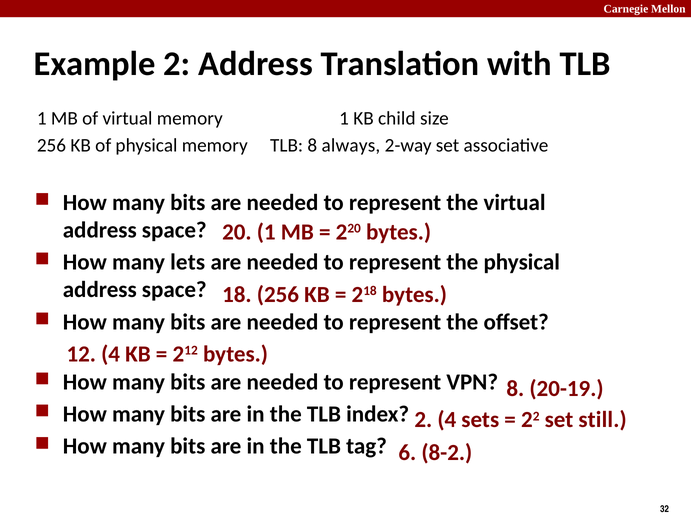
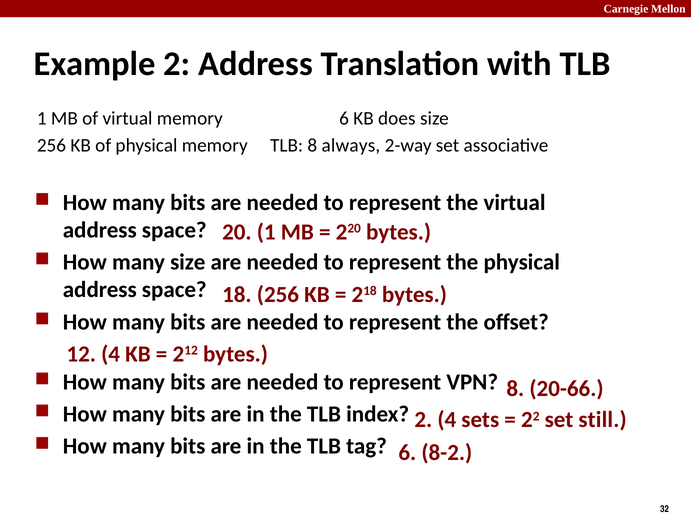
memory 1: 1 -> 6
child: child -> does
many lets: lets -> size
20-19: 20-19 -> 20-66
